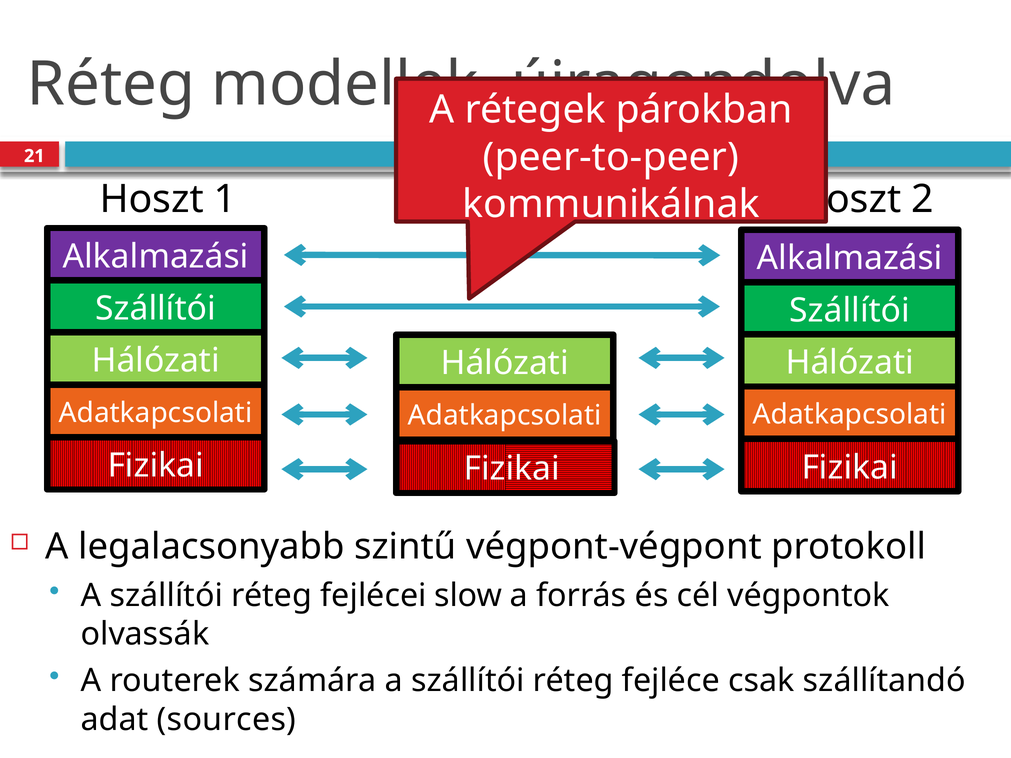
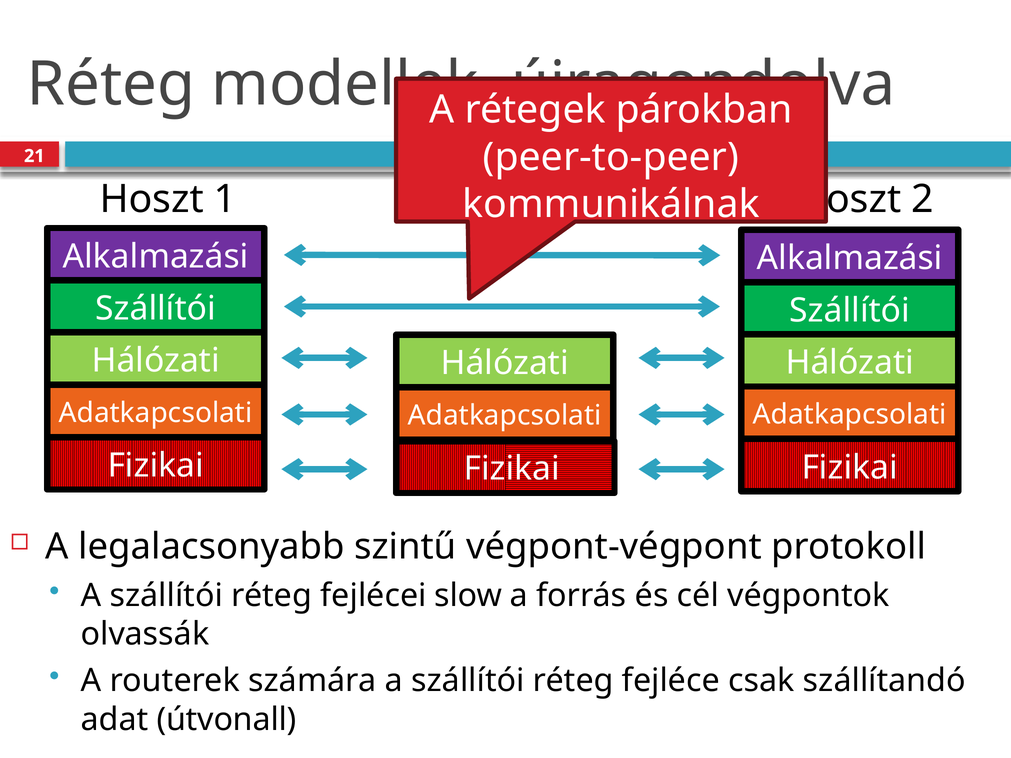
sources: sources -> útvonall
